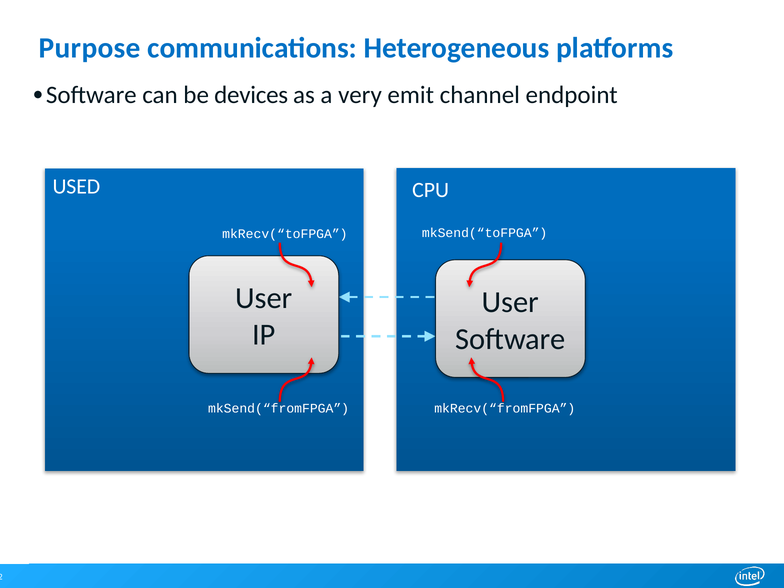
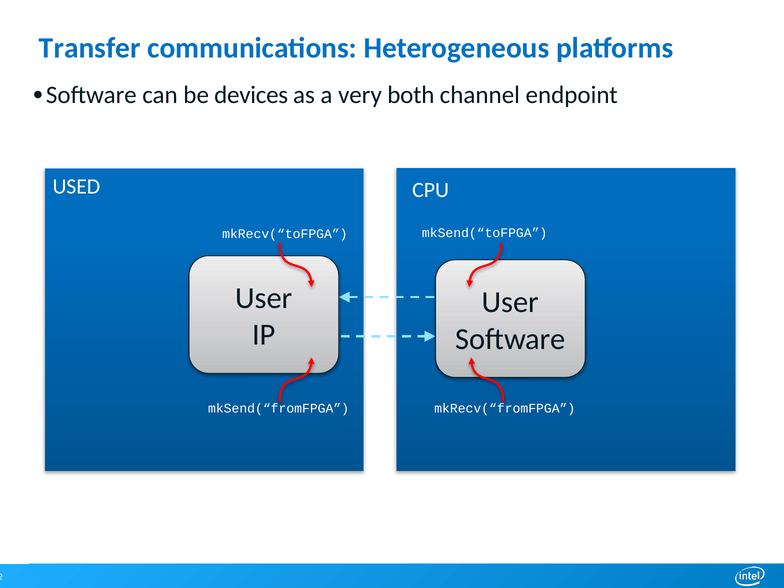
Purpose: Purpose -> Transfer
emit: emit -> both
